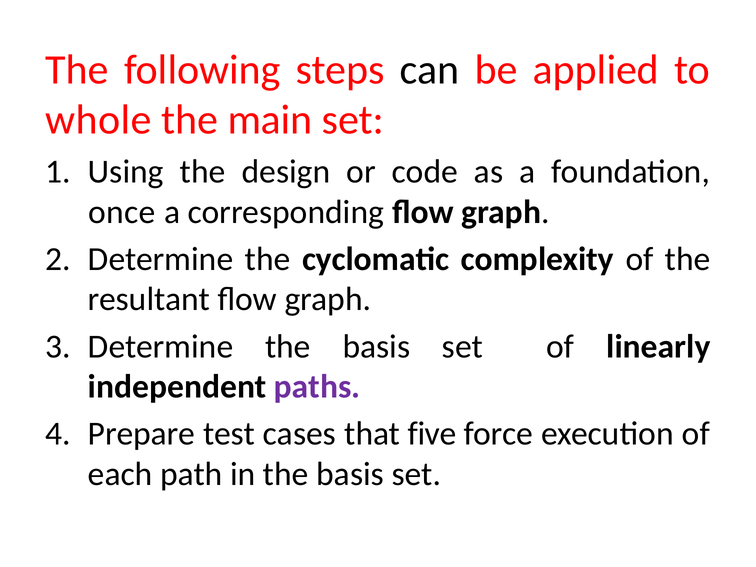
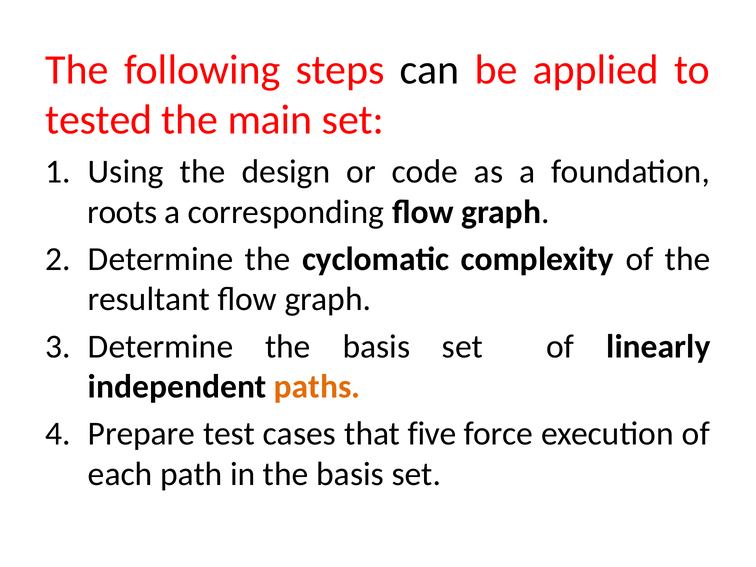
whole: whole -> tested
once: once -> roots
paths colour: purple -> orange
